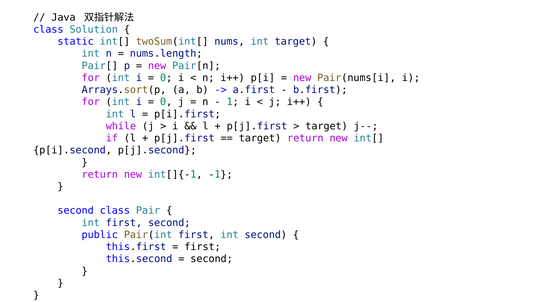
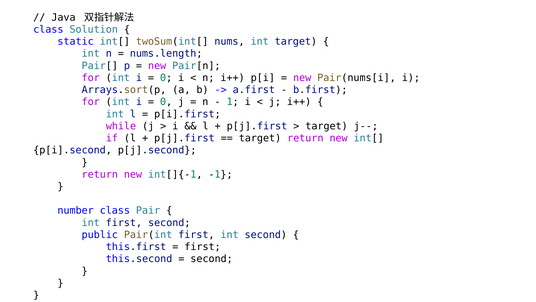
second at (76, 210): second -> number
